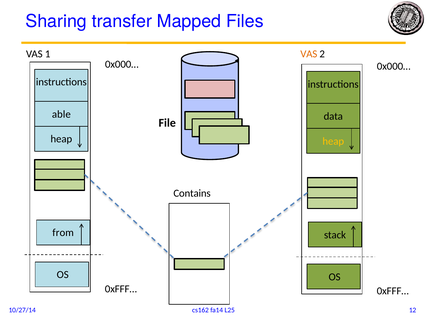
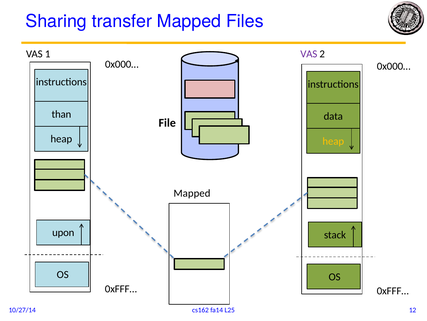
VAS at (309, 54) colour: orange -> purple
able: able -> than
Contains at (192, 193): Contains -> Mapped
from: from -> upon
